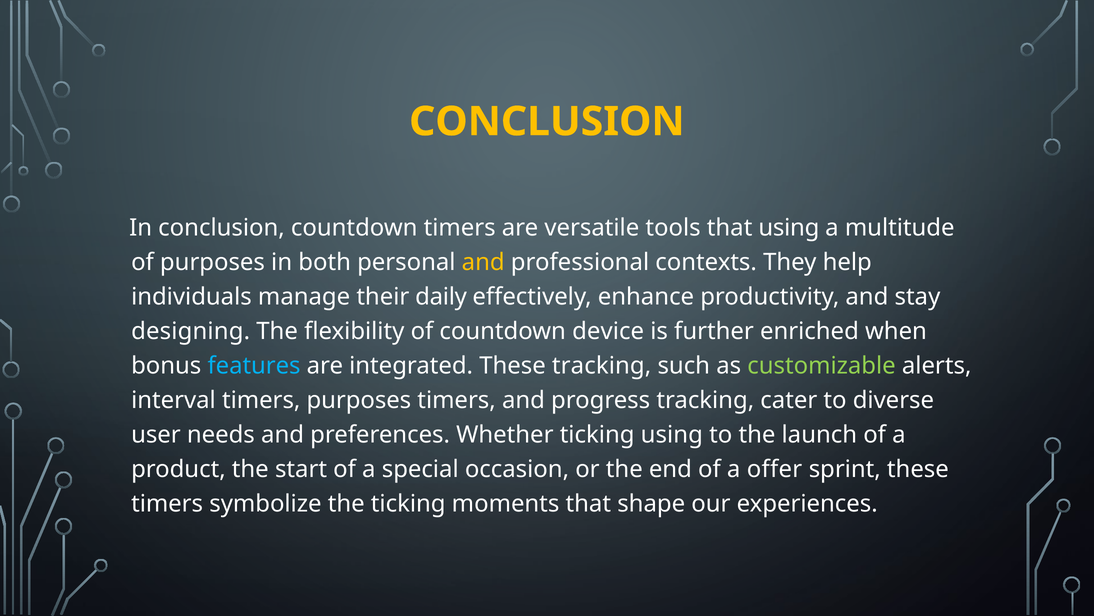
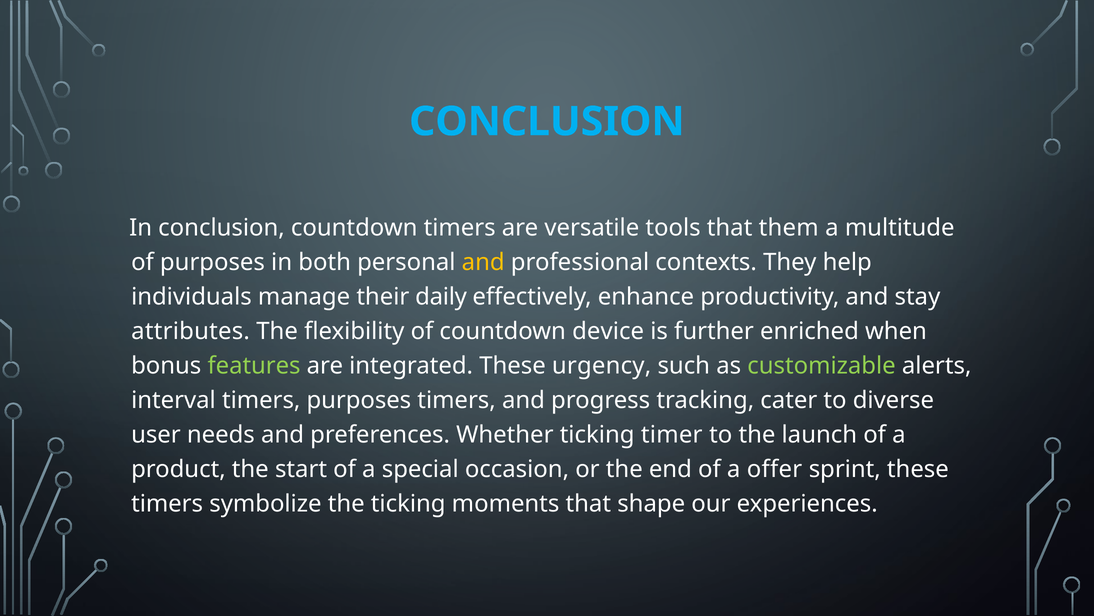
CONCLUSION at (547, 122) colour: yellow -> light blue
that using: using -> them
designing: designing -> attributes
features colour: light blue -> light green
These tracking: tracking -> urgency
ticking using: using -> timer
